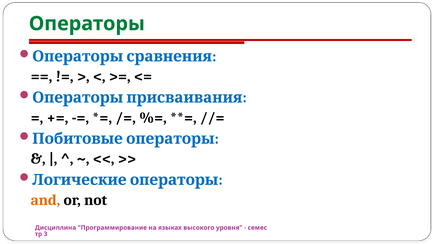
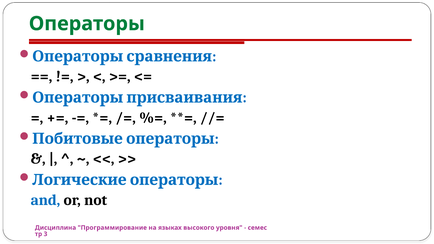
and colour: orange -> blue
